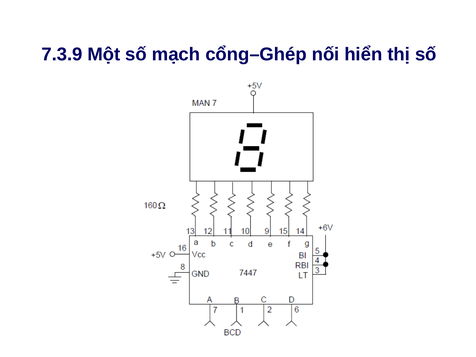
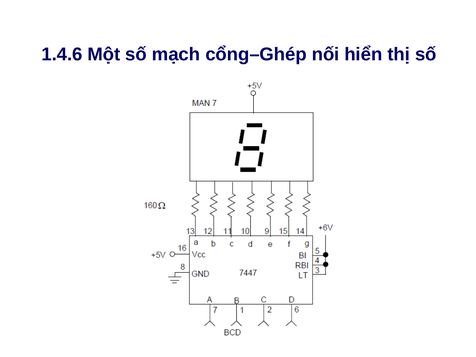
7.3.9: 7.3.9 -> 1.4.6
